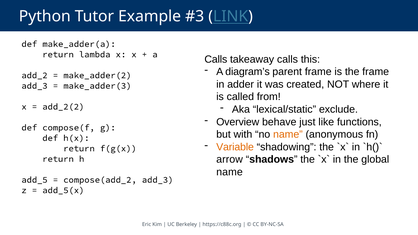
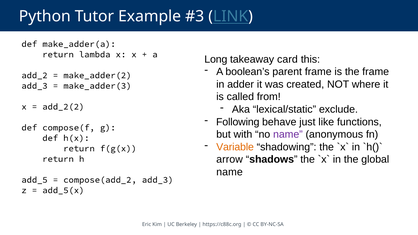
Calls at (216, 59): Calls -> Long
takeaway calls: calls -> card
diagram’s: diagram’s -> boolean’s
Overview: Overview -> Following
name at (288, 135) colour: orange -> purple
